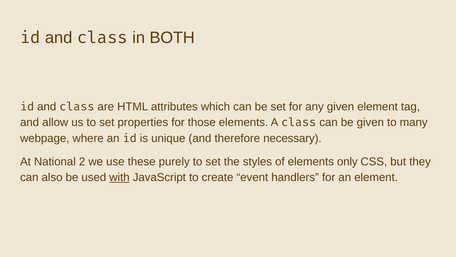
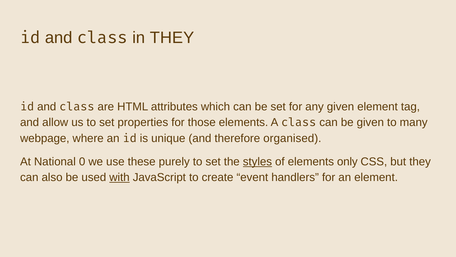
in BOTH: BOTH -> THEY
necessary: necessary -> organised
2: 2 -> 0
styles underline: none -> present
